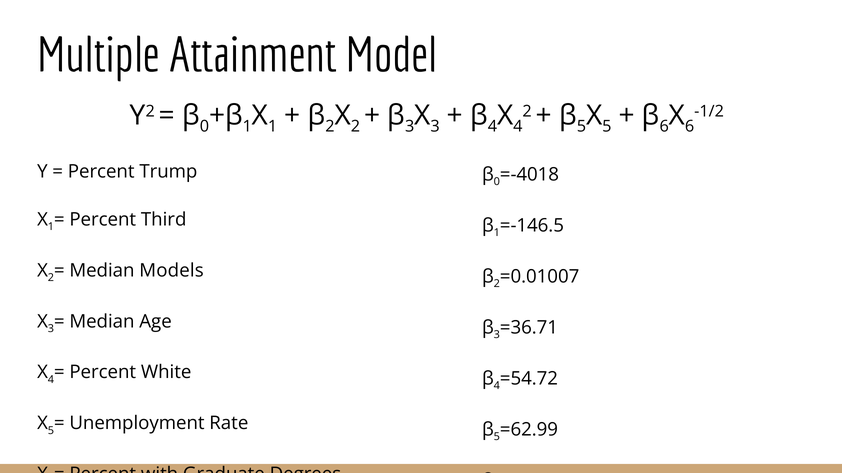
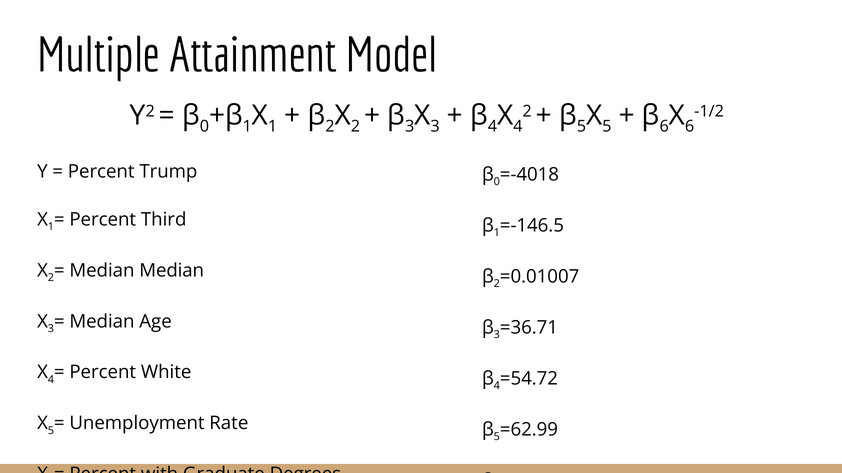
Median Models: Models -> Median
